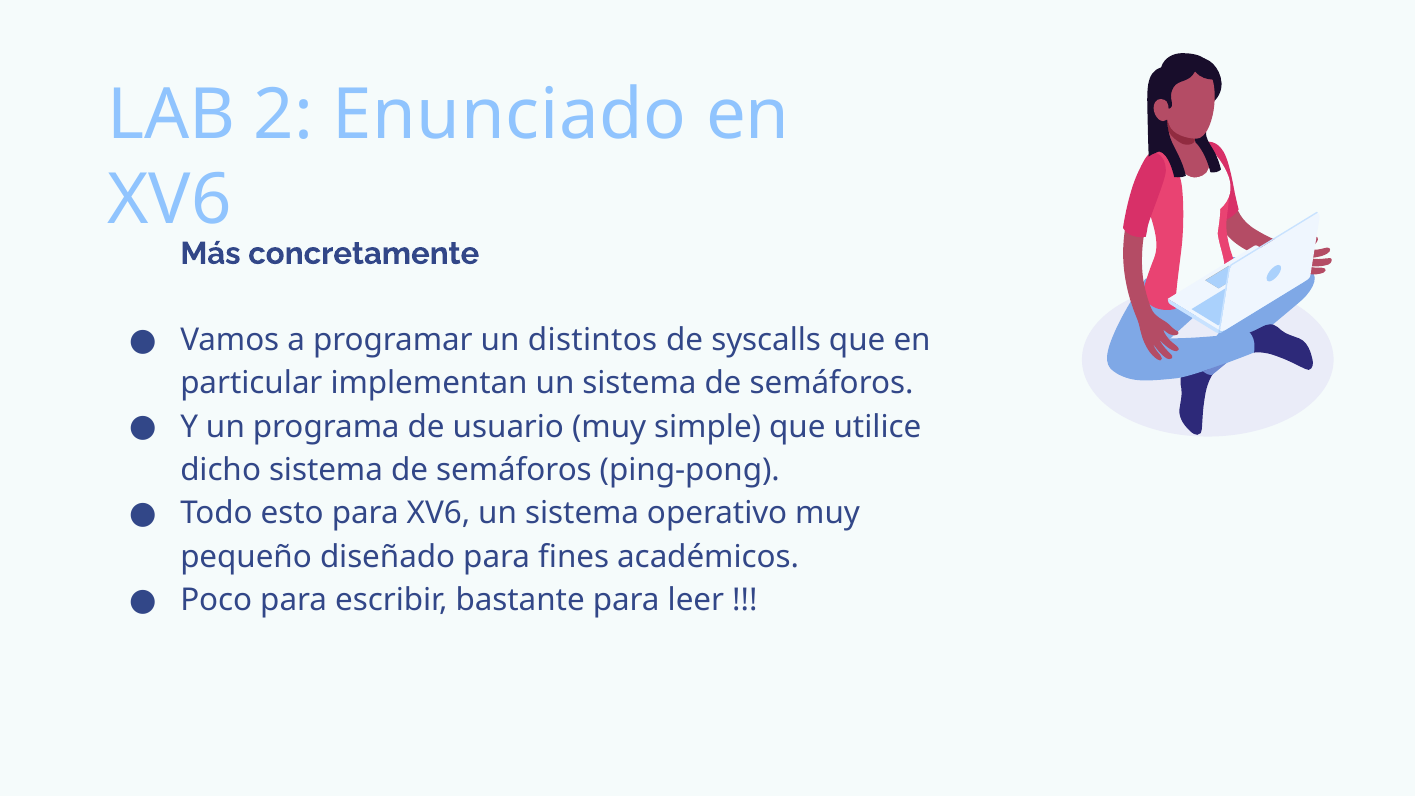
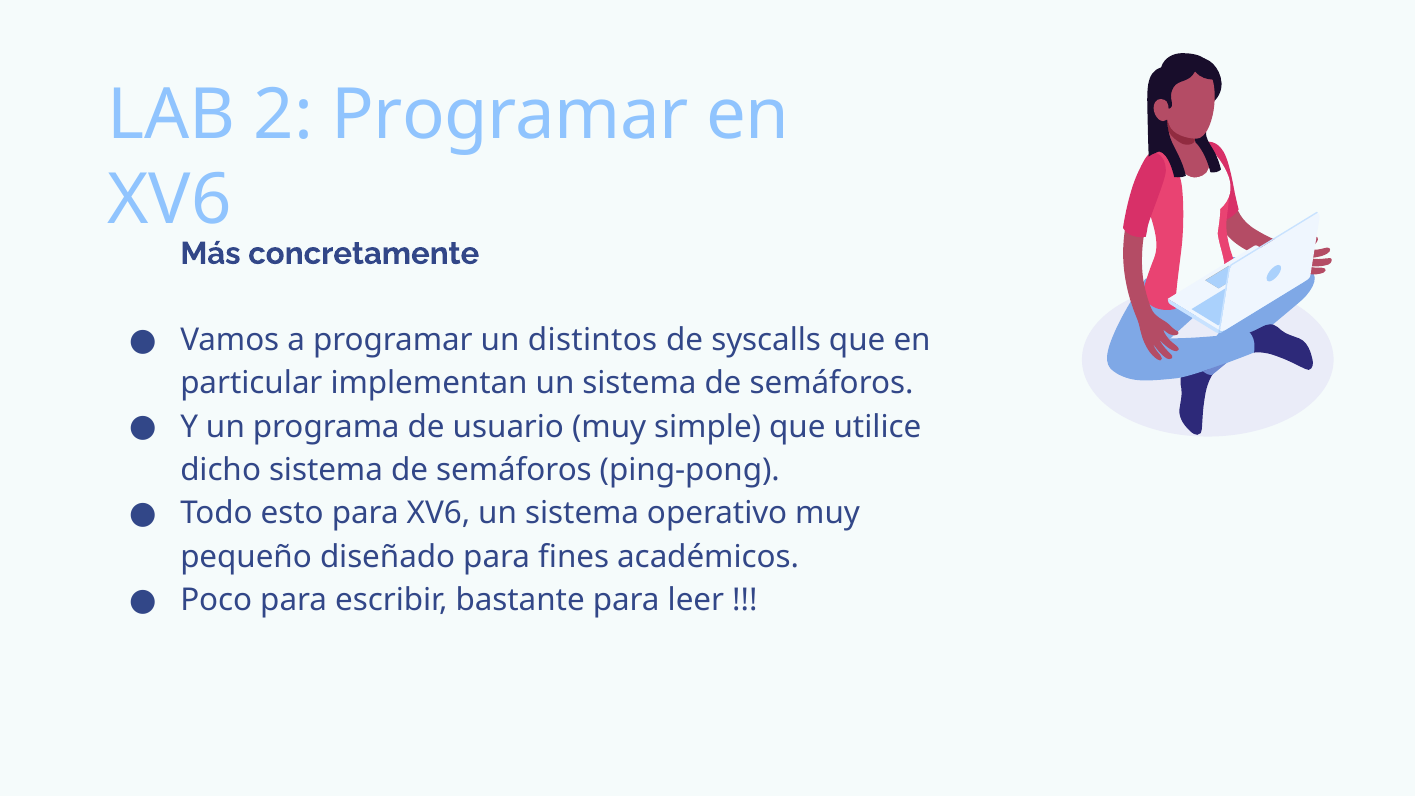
2 Enunciado: Enunciado -> Programar
